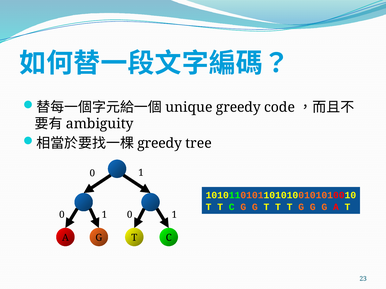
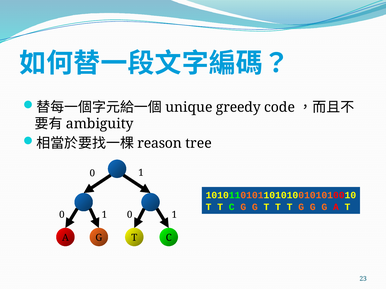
greedy at (160, 144): greedy -> reason
